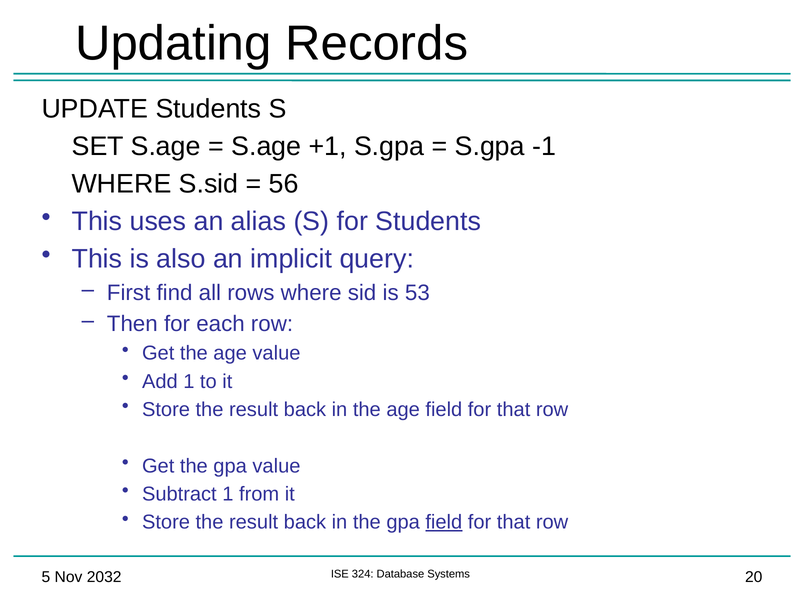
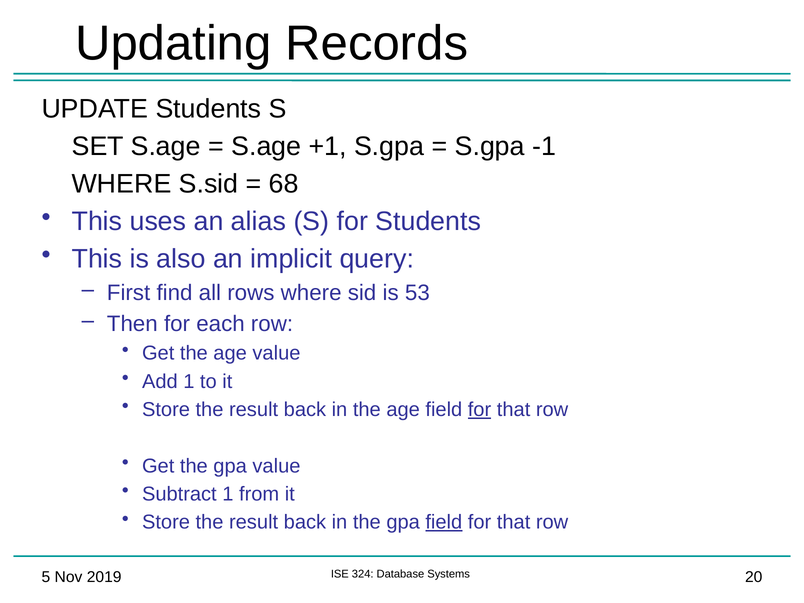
56: 56 -> 68
for at (480, 410) underline: none -> present
2032: 2032 -> 2019
